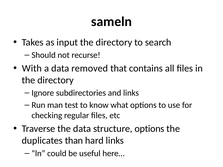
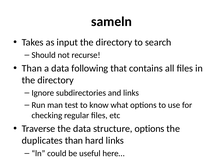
With at (32, 68): With -> Than
removed: removed -> following
